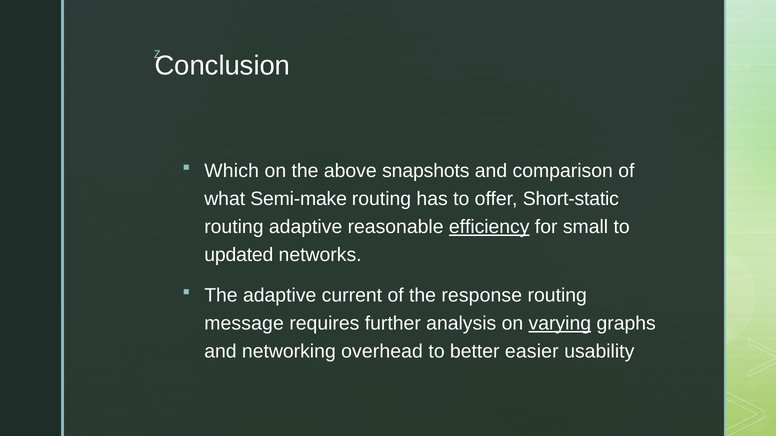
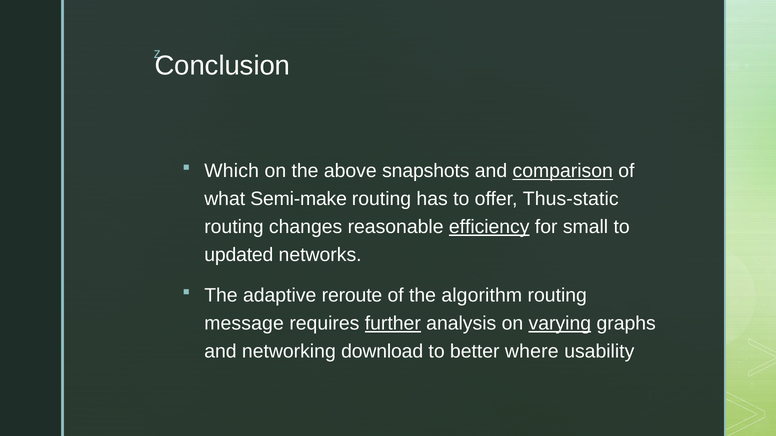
comparison underline: none -> present
Short-static: Short-static -> Thus-static
routing adaptive: adaptive -> changes
current: current -> reroute
response: response -> algorithm
further underline: none -> present
overhead: overhead -> download
easier: easier -> where
